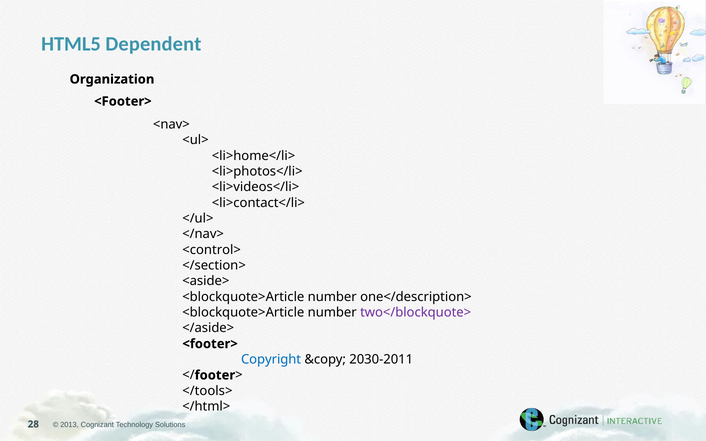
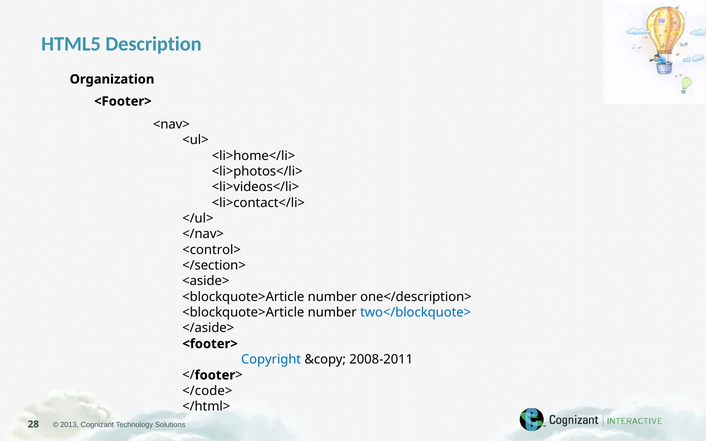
Dependent: Dependent -> Description
two</blockquote> colour: purple -> blue
2030-2011: 2030-2011 -> 2008-2011
</tools>: </tools> -> </code>
